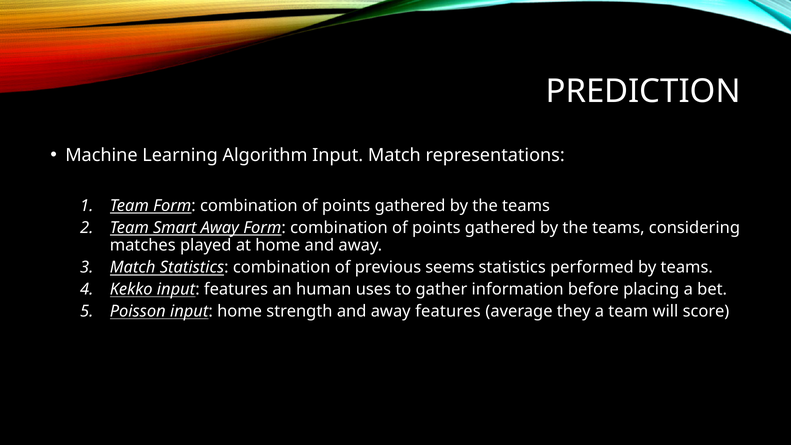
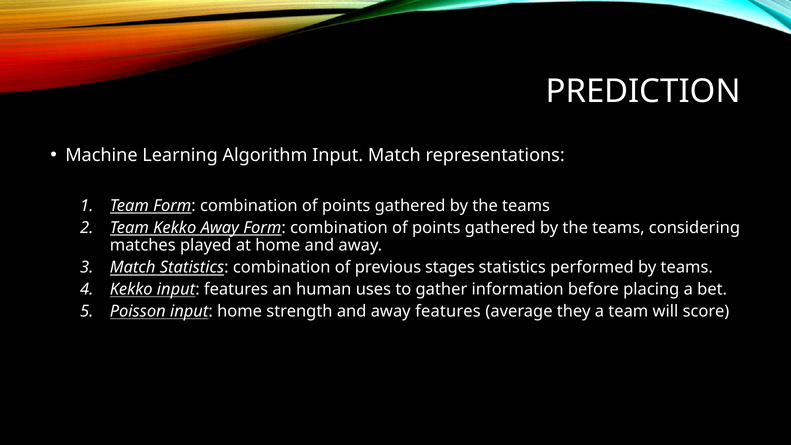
Team Smart: Smart -> Kekko
seems: seems -> stages
